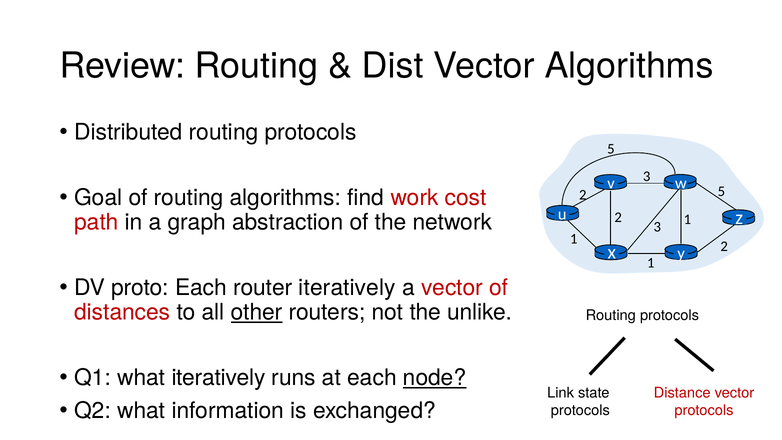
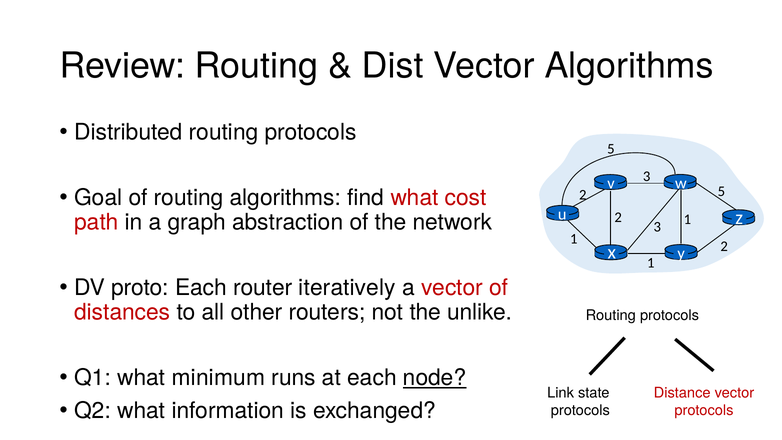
find work: work -> what
other underline: present -> none
what iteratively: iteratively -> minimum
